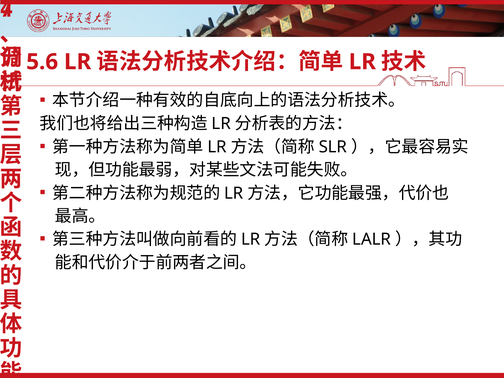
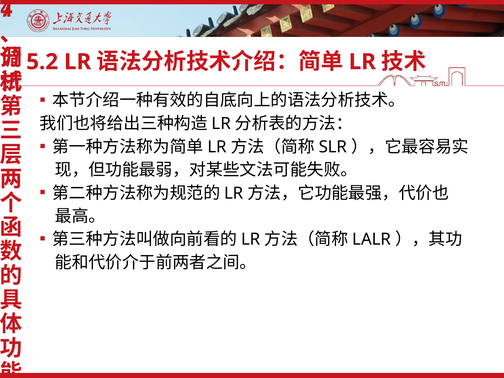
5.6: 5.6 -> 5.2
